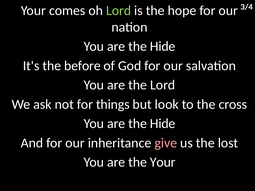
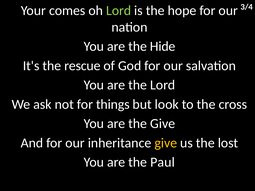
before: before -> rescue
Hide at (163, 124): Hide -> Give
give at (166, 143) colour: pink -> yellow
the Your: Your -> Paul
